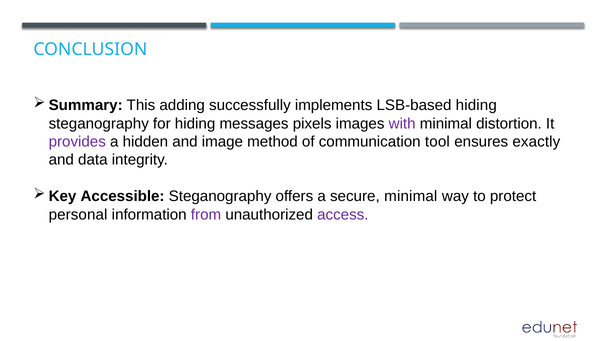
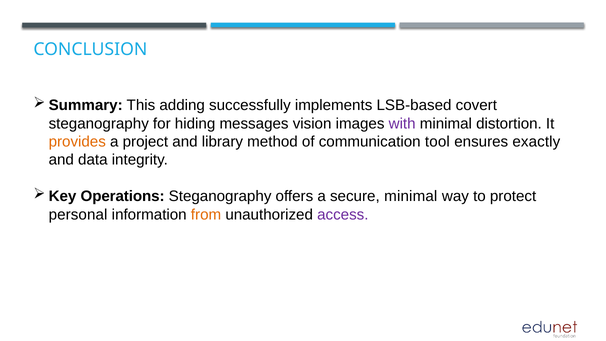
LSB-based hiding: hiding -> covert
pixels: pixels -> vision
provides colour: purple -> orange
hidden: hidden -> project
image: image -> library
Accessible: Accessible -> Operations
from colour: purple -> orange
